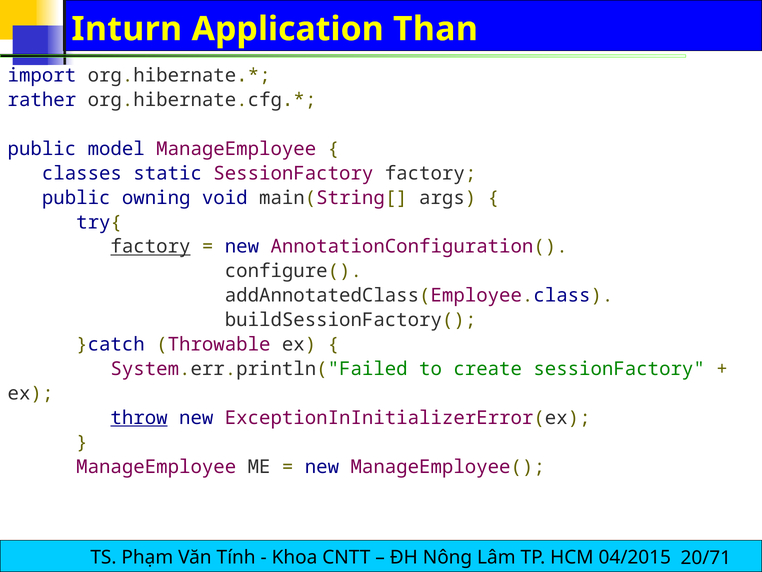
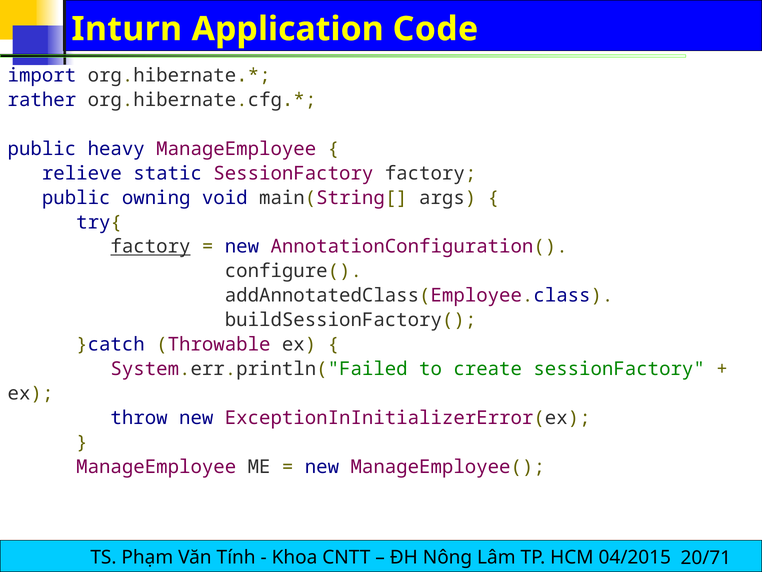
Than: Than -> Code
model: model -> heavy
classes: classes -> relieve
throw underline: present -> none
